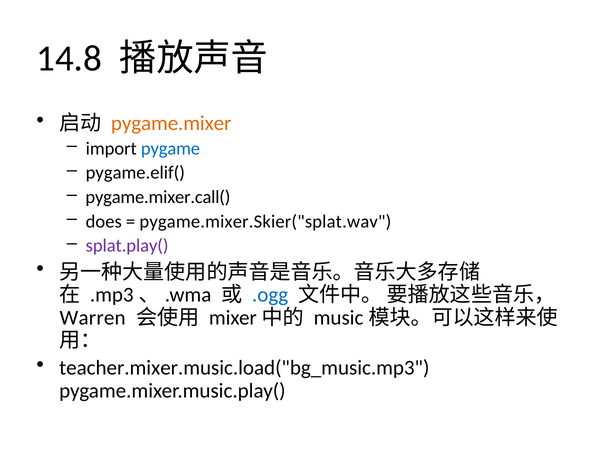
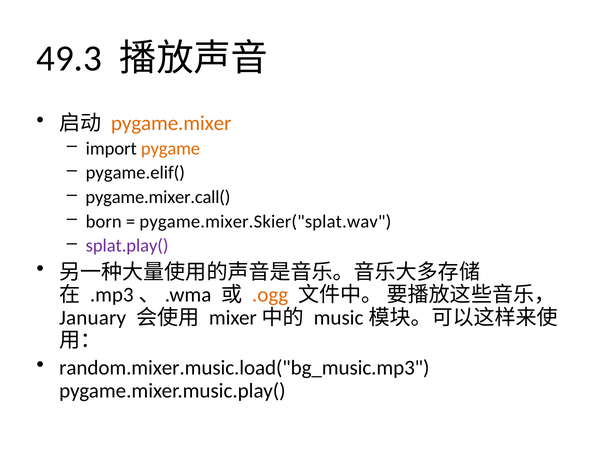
14.8: 14.8 -> 49.3
pygame colour: blue -> orange
does: does -> born
.ogg colour: blue -> orange
Warren: Warren -> January
teacher.mixer.music.load("bg_music.mp3: teacher.mixer.music.load("bg_music.mp3 -> random.mixer.music.load("bg_music.mp3
